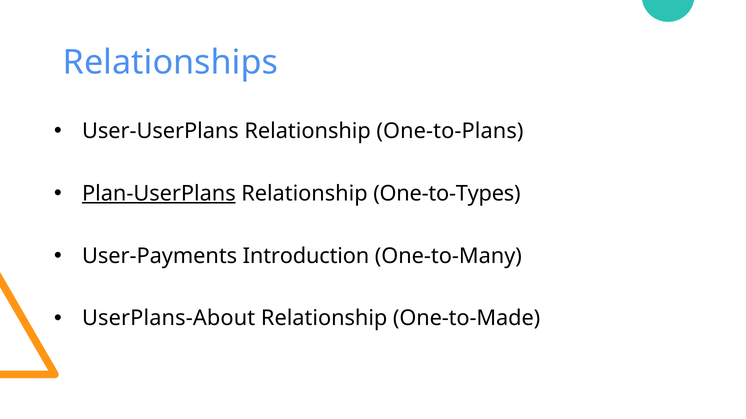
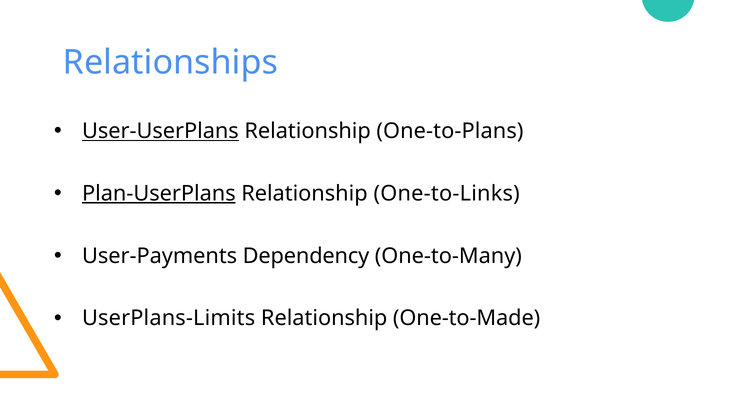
User-UserPlans underline: none -> present
One-to-Types: One-to-Types -> One-to-Links
Introduction: Introduction -> Dependency
UserPlans-About: UserPlans-About -> UserPlans-Limits
